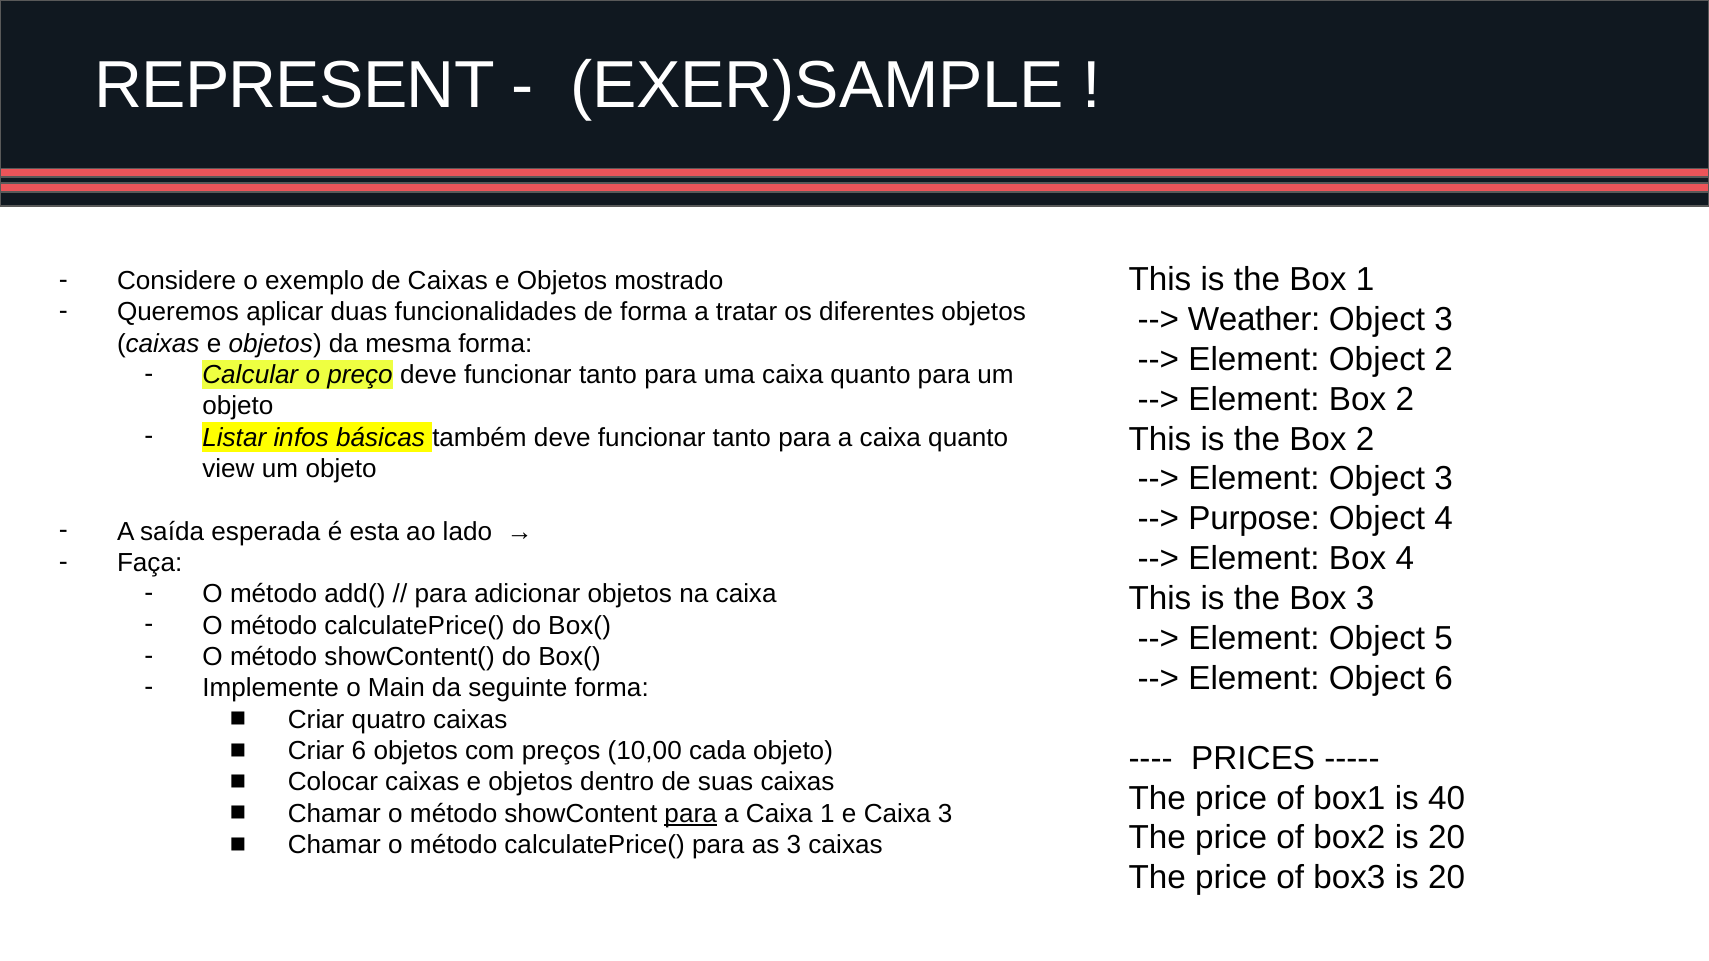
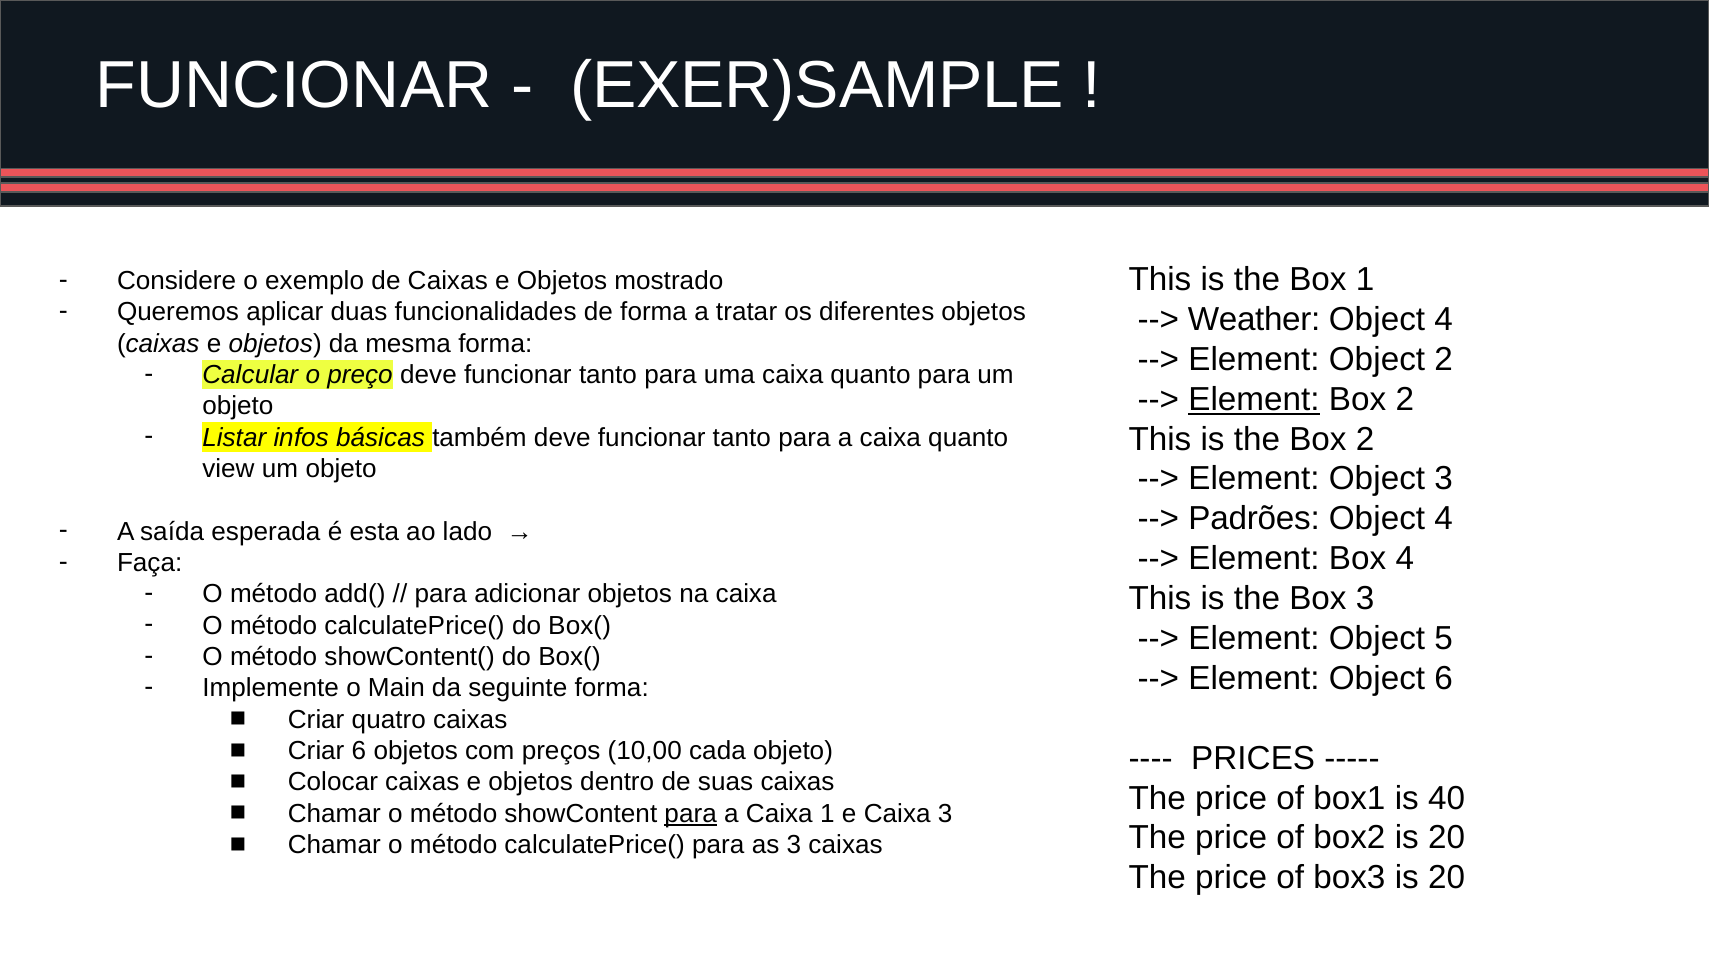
REPRESENT at (294, 85): REPRESENT -> FUNCIONAR
3 at (1444, 320): 3 -> 4
Element at (1254, 399) underline: none -> present
Purpose: Purpose -> Padrões
